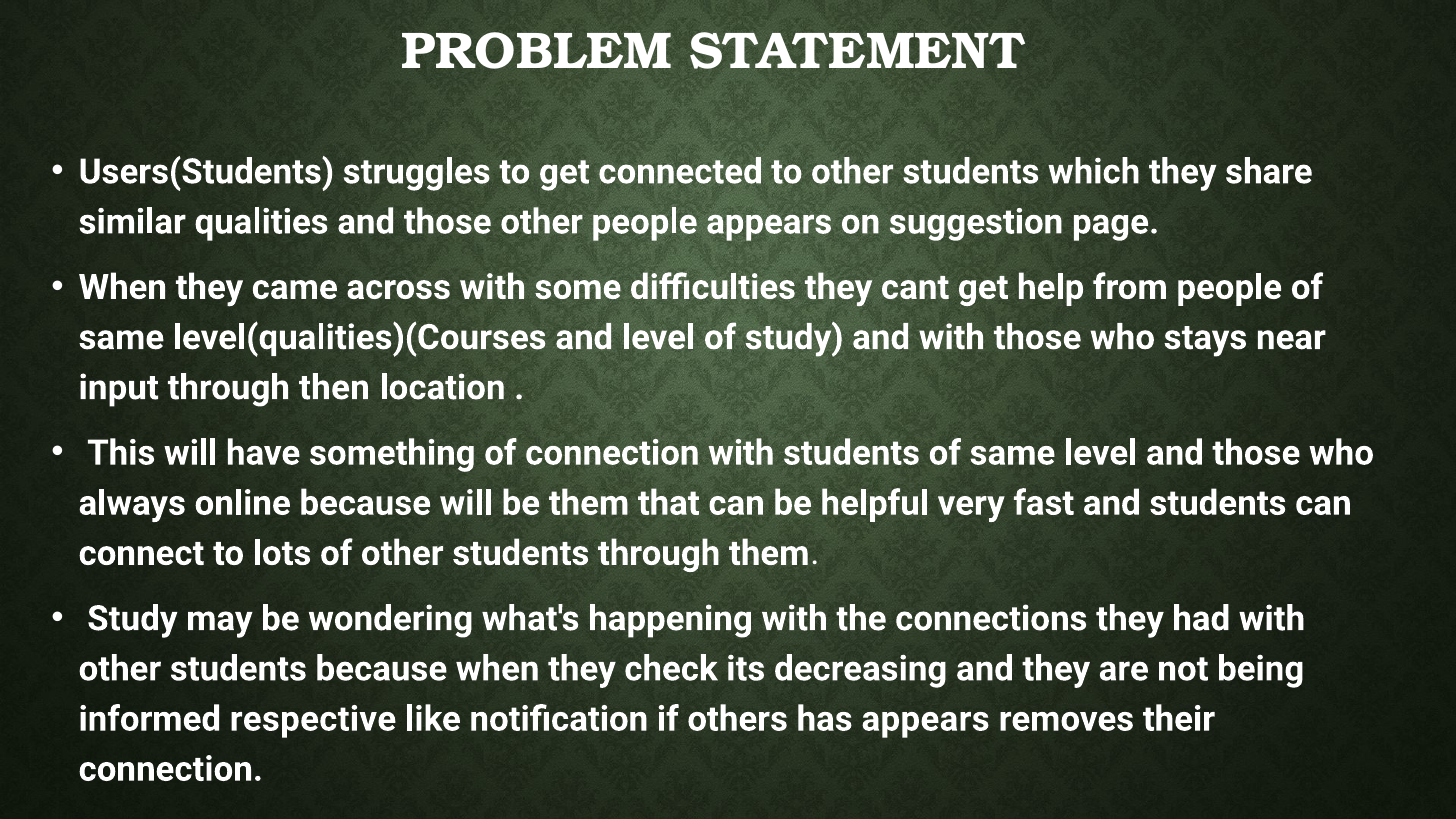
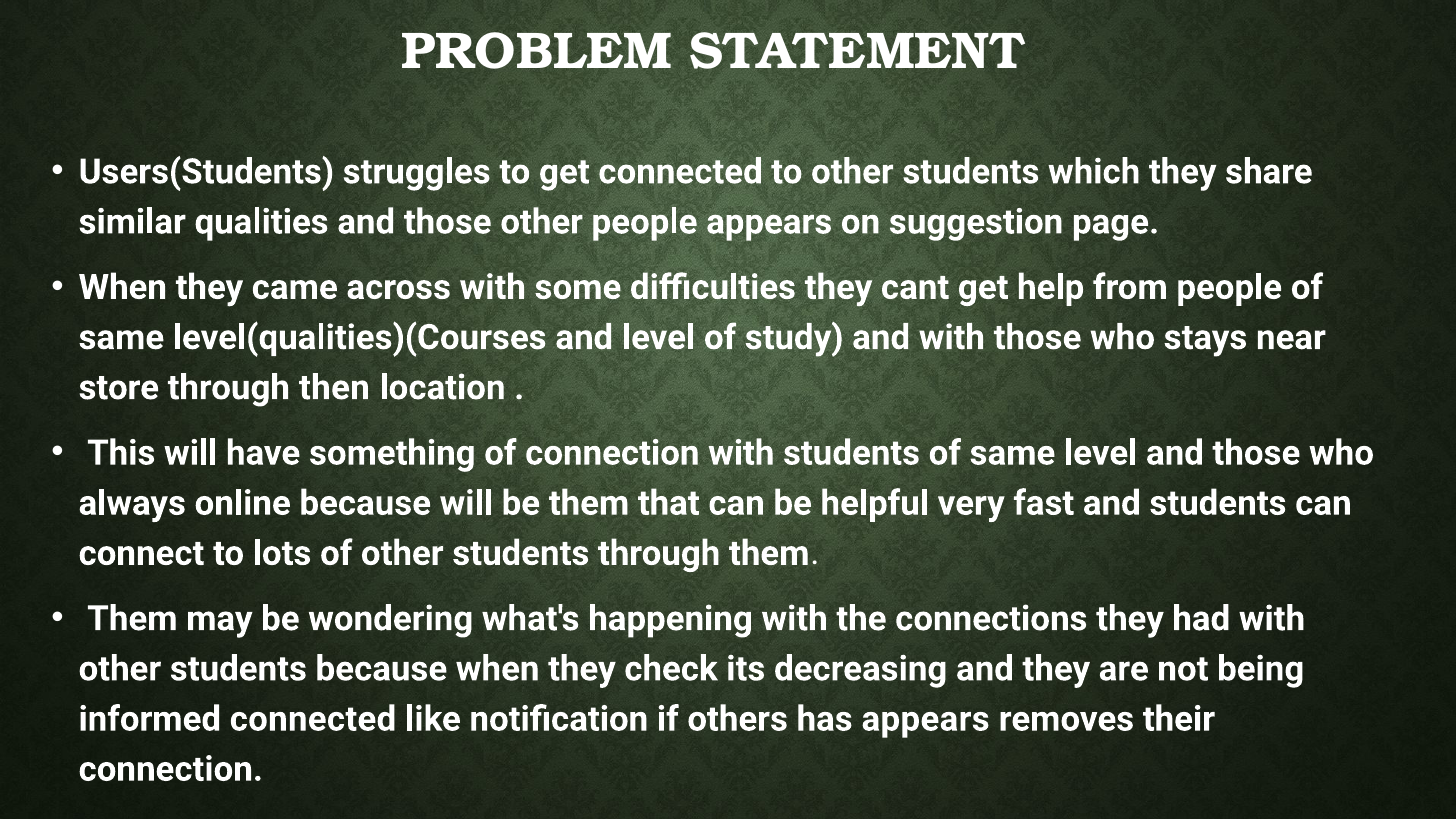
input: input -> store
Study at (132, 619): Study -> Them
informed respective: respective -> connected
